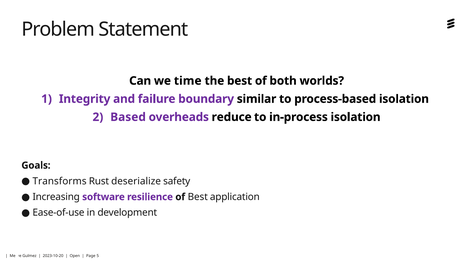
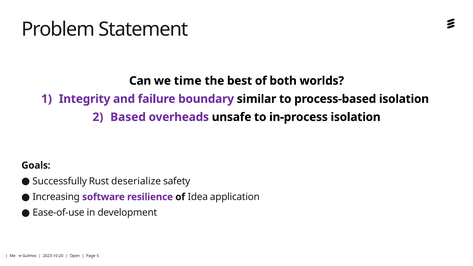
reduce: reduce -> unsafe
Transforms: Transforms -> Successfully
of Best: Best -> Idea
